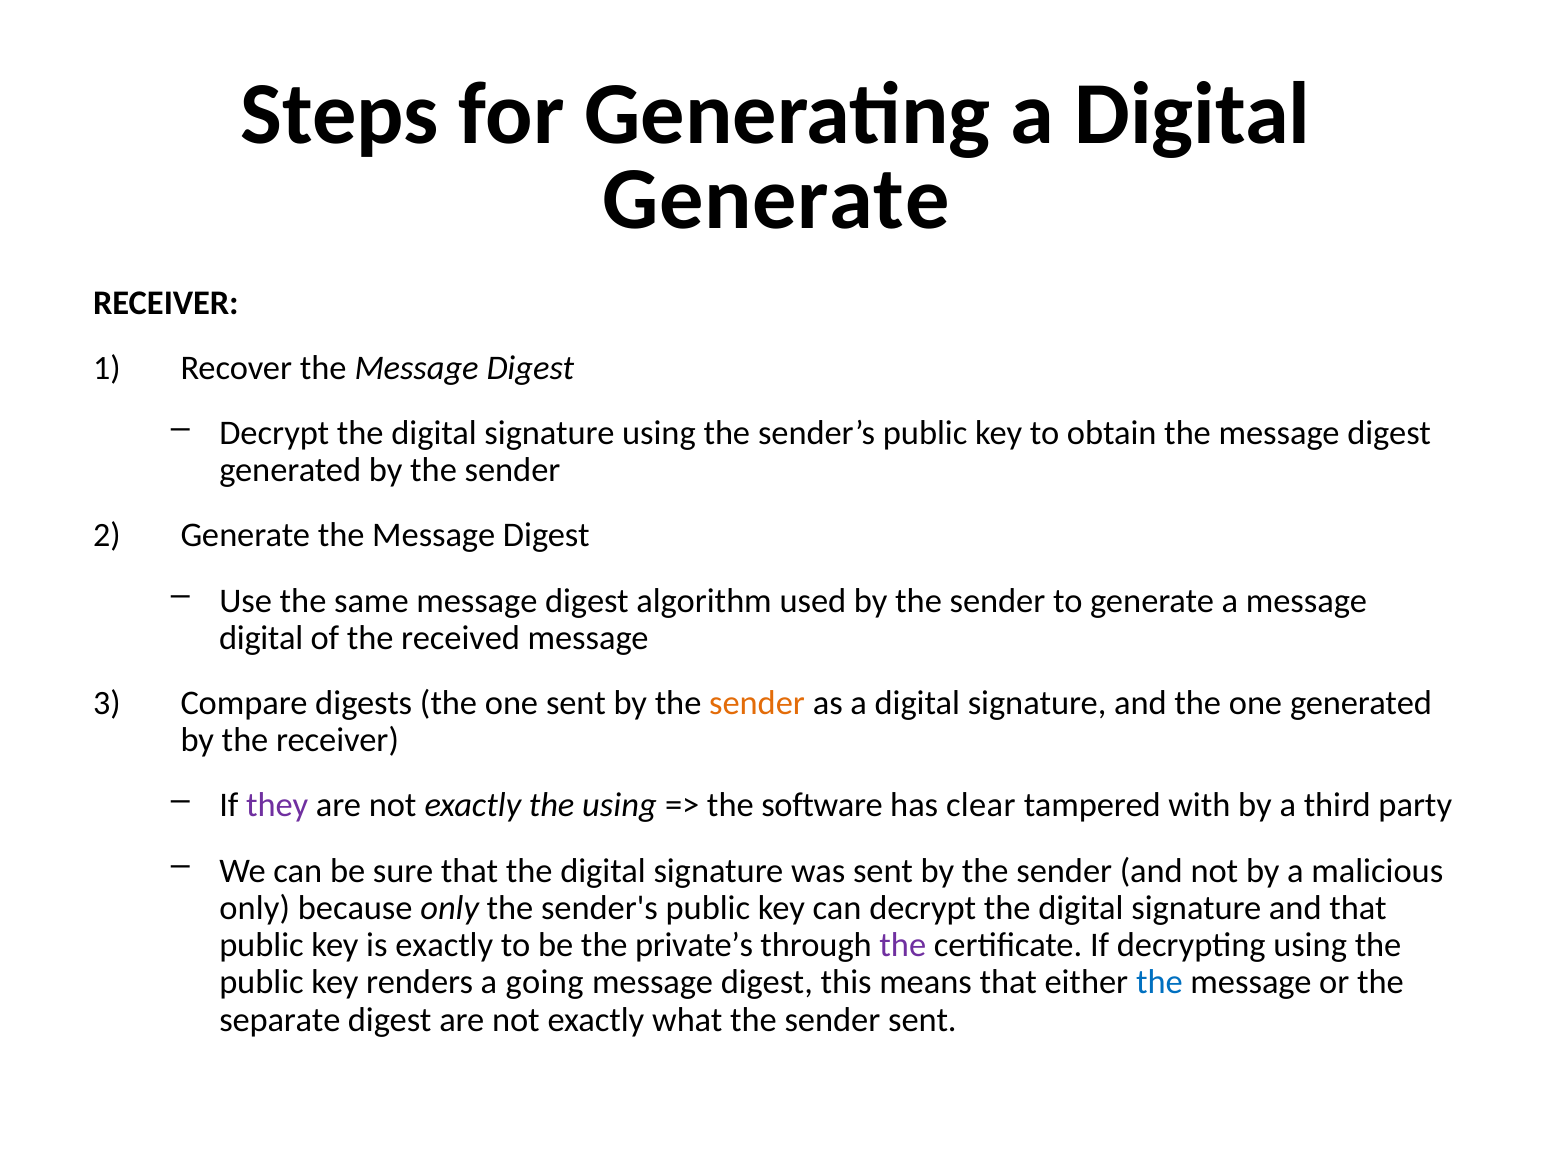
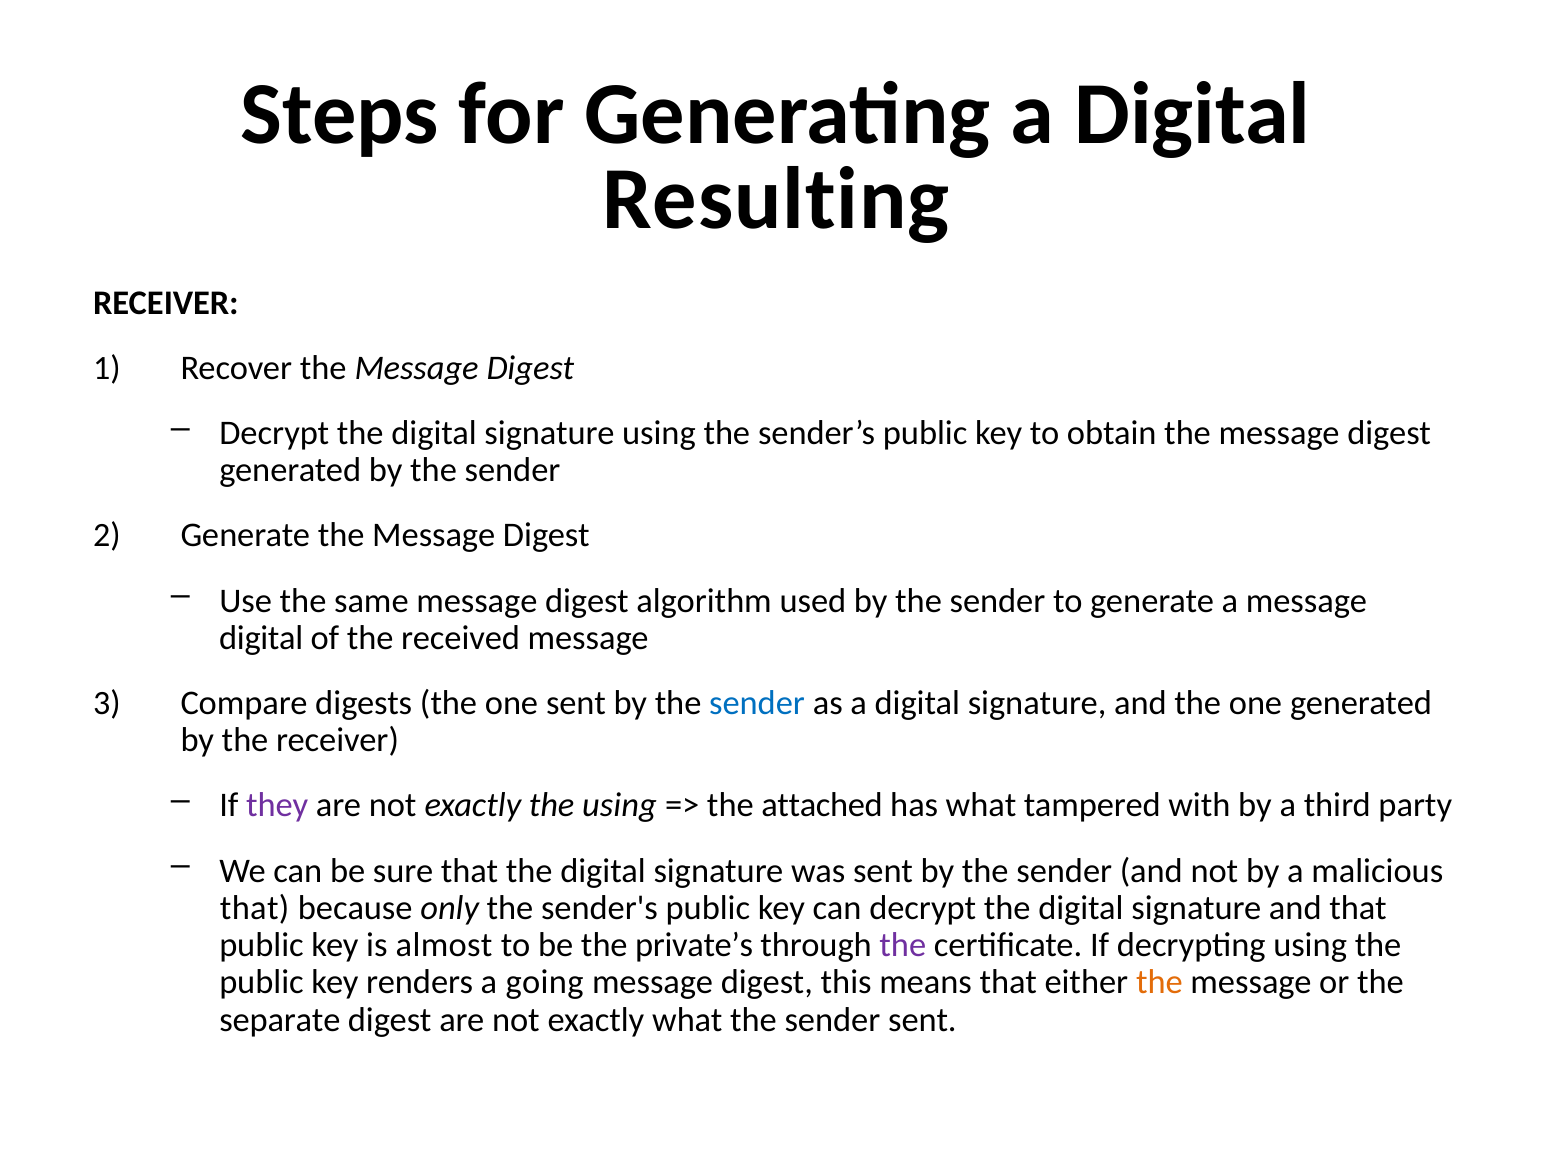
Generate at (776, 199): Generate -> Resulting
sender at (757, 703) colour: orange -> blue
software: software -> attached
has clear: clear -> what
only at (255, 908): only -> that
is exactly: exactly -> almost
the at (1159, 982) colour: blue -> orange
